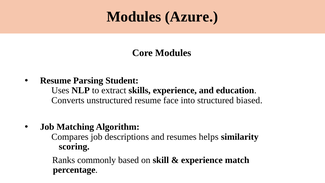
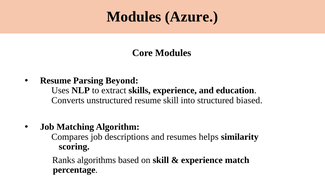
Student: Student -> Beyond
resume face: face -> skill
commonly: commonly -> algorithms
